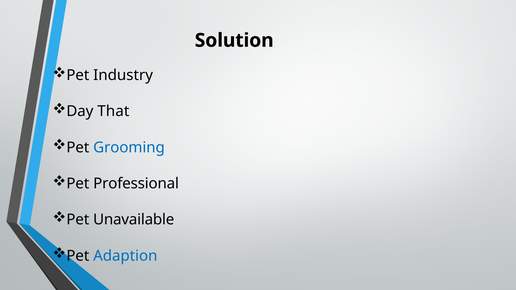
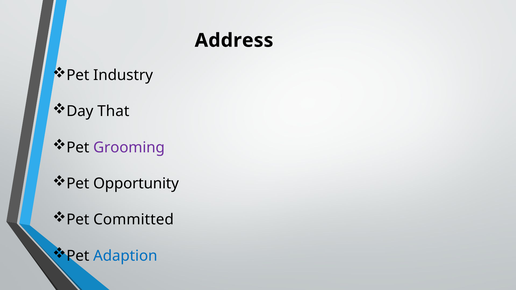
Solution: Solution -> Address
Grooming colour: blue -> purple
Professional: Professional -> Opportunity
Unavailable: Unavailable -> Committed
